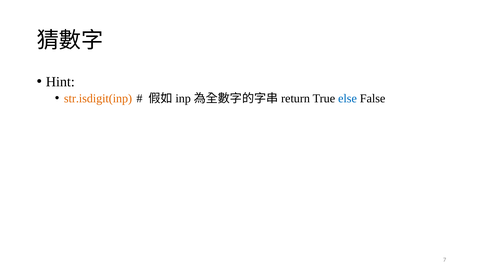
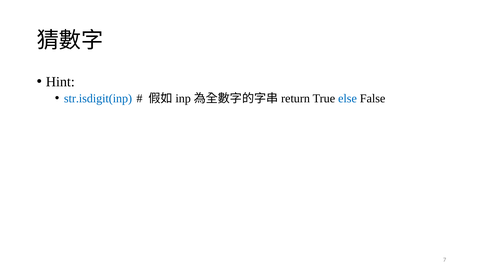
str.isdigit(inp colour: orange -> blue
